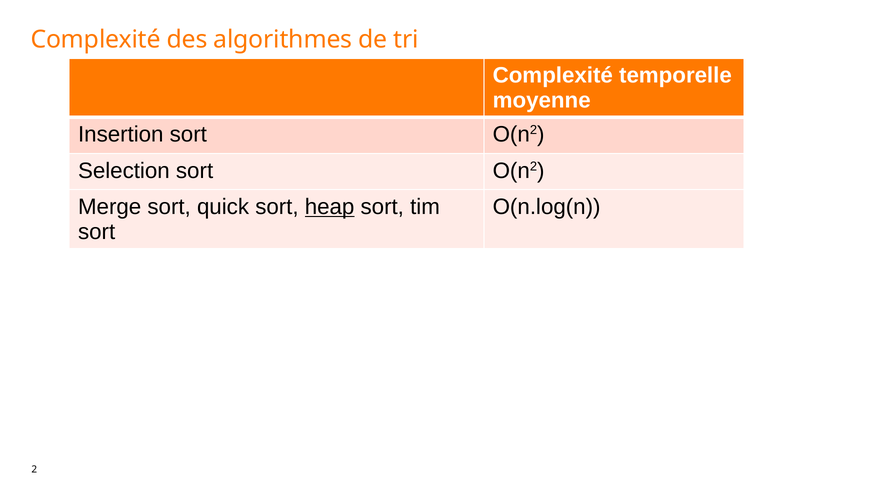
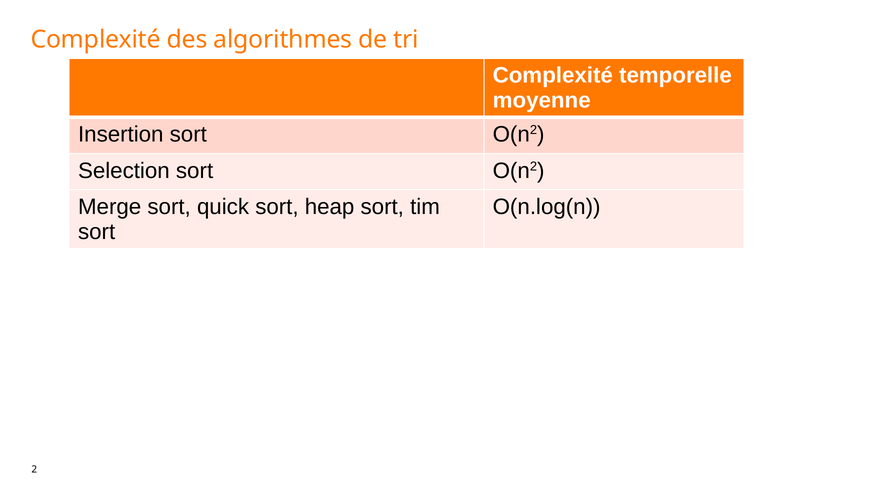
heap underline: present -> none
